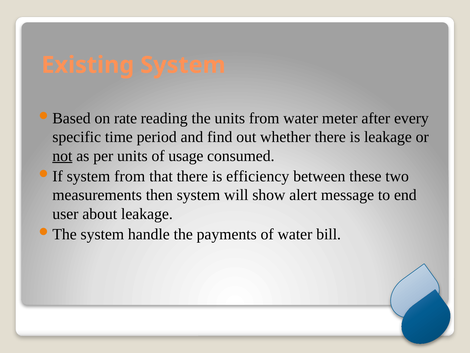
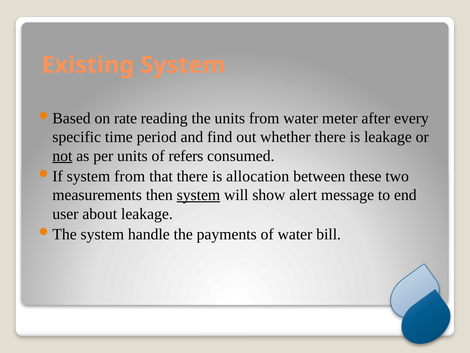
usage: usage -> refers
efficiency: efficiency -> allocation
system at (198, 195) underline: none -> present
